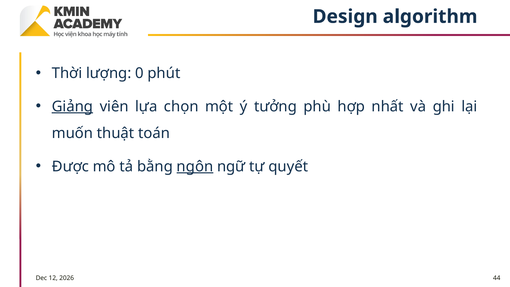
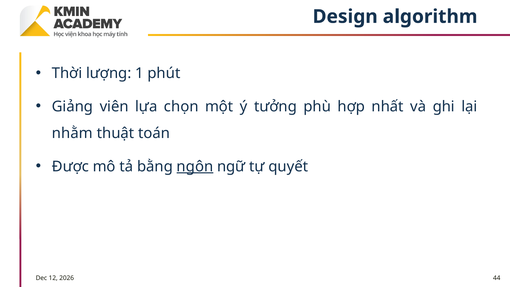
0: 0 -> 1
Giảng underline: present -> none
muốn: muốn -> nhằm
